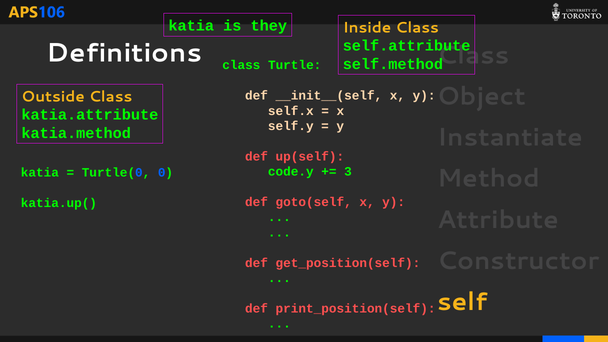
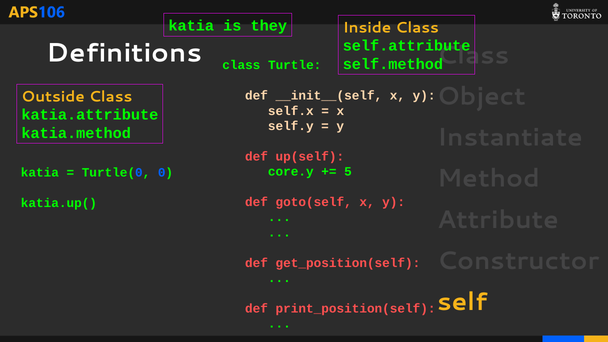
code.y: code.y -> core.y
3: 3 -> 5
